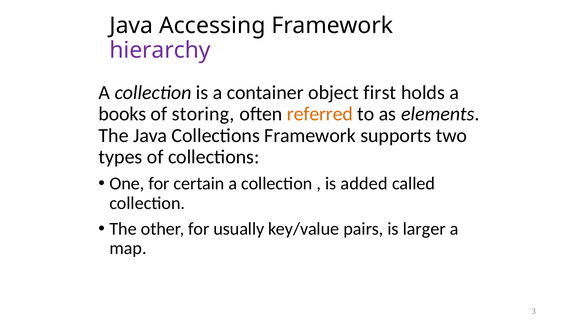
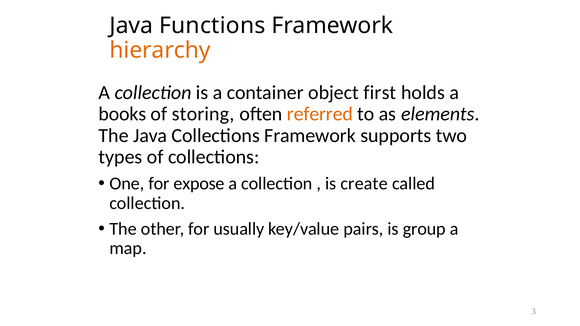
Accessing: Accessing -> Functions
hierarchy colour: purple -> orange
certain: certain -> expose
added: added -> create
larger: larger -> group
